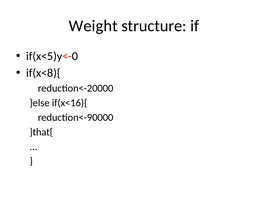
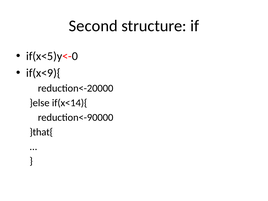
Weight: Weight -> Second
if(x<8){: if(x<8){ -> if(x<9){
if(x<16){: if(x<16){ -> if(x<14){
